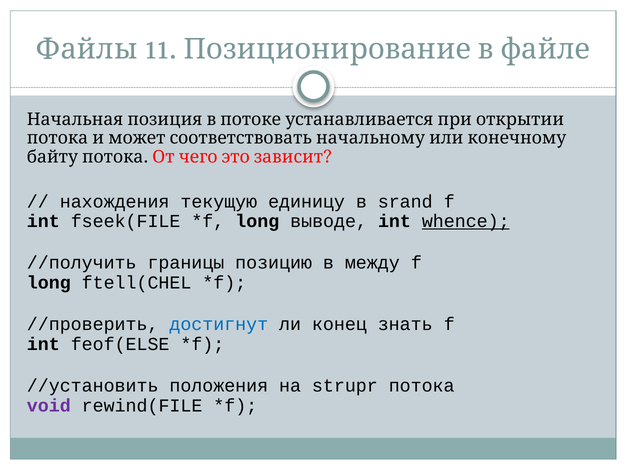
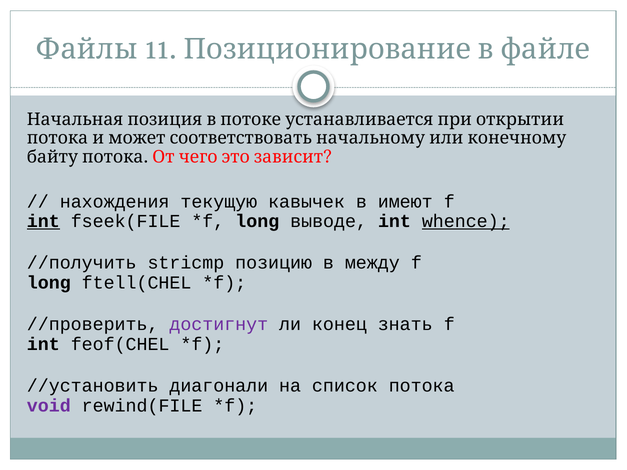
единицу: единицу -> кавычек
srand: srand -> имеют
int at (43, 221) underline: none -> present
границы: границы -> stricmp
достигнут colour: blue -> purple
feof(ELSE: feof(ELSE -> feof(CHEL
положения: положения -> диагонали
strupr: strupr -> список
